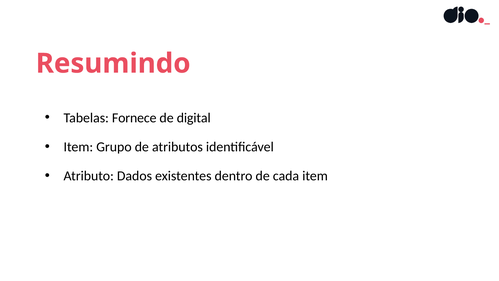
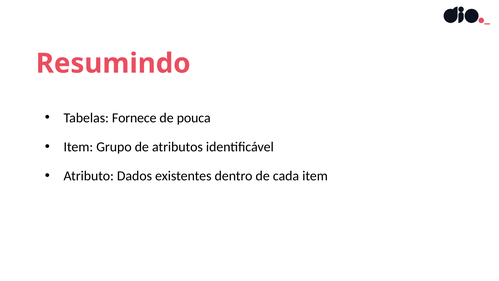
digital: digital -> pouca
